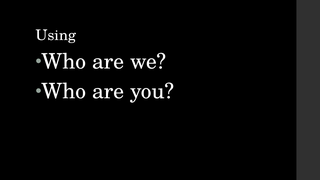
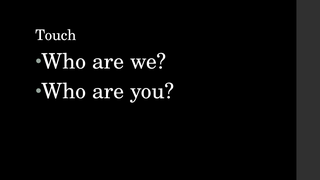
Using: Using -> Touch
